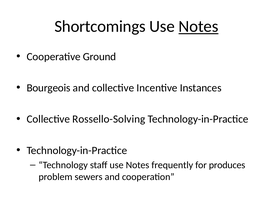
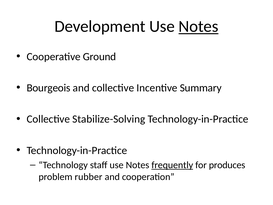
Shortcomings: Shortcomings -> Development
Instances: Instances -> Summary
Rossello-Solving: Rossello-Solving -> Stabilize-Solving
frequently underline: none -> present
sewers: sewers -> rubber
